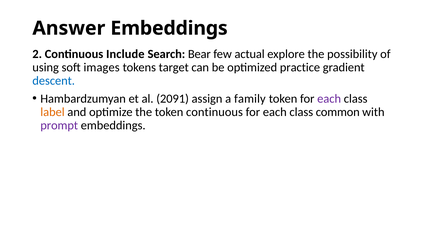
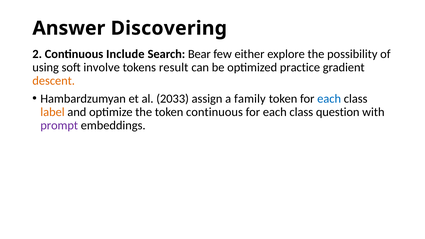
Answer Embeddings: Embeddings -> Discovering
actual: actual -> either
images: images -> involve
target: target -> result
descent colour: blue -> orange
2091: 2091 -> 2033
each at (329, 99) colour: purple -> blue
common: common -> question
